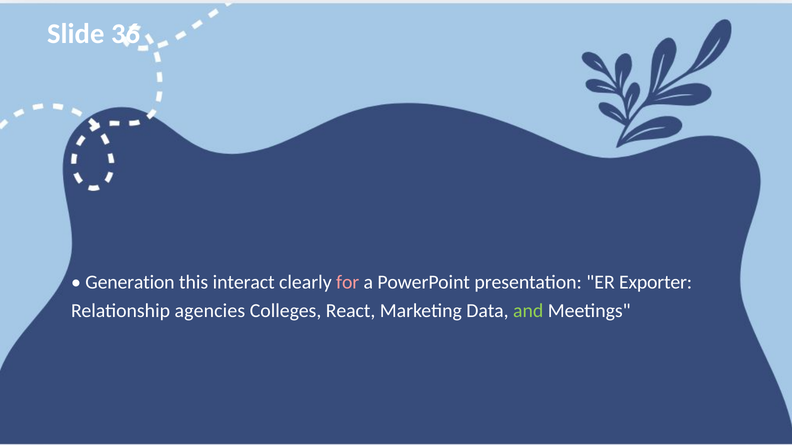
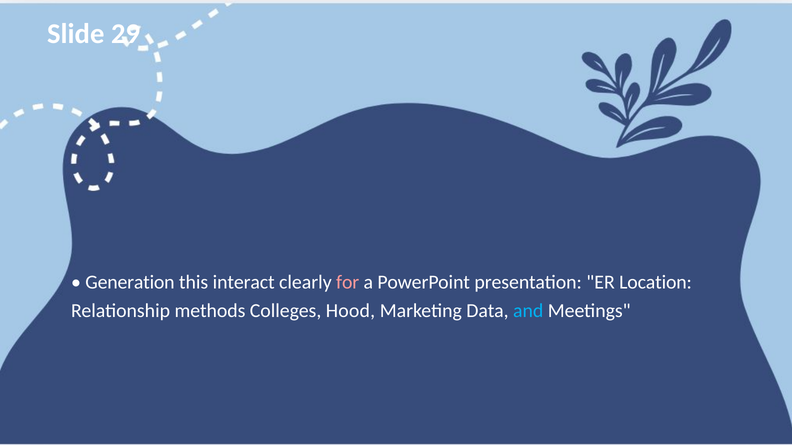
36: 36 -> 29
Exporter: Exporter -> Location
agencies: agencies -> methods
React: React -> Hood
and colour: light green -> light blue
